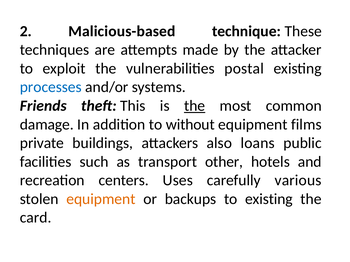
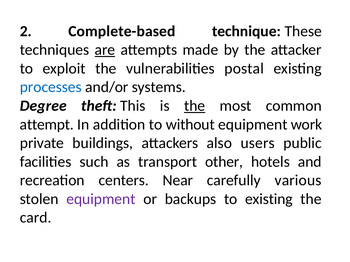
Malicious-based: Malicious-based -> Complete-based
are underline: none -> present
Friends: Friends -> Degree
damage: damage -> attempt
films: films -> work
loans: loans -> users
Uses: Uses -> Near
equipment at (101, 199) colour: orange -> purple
